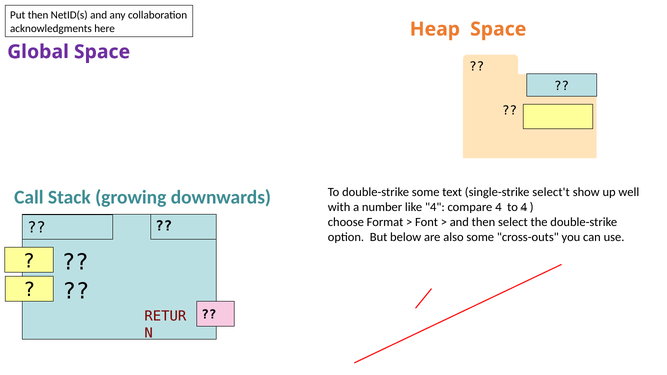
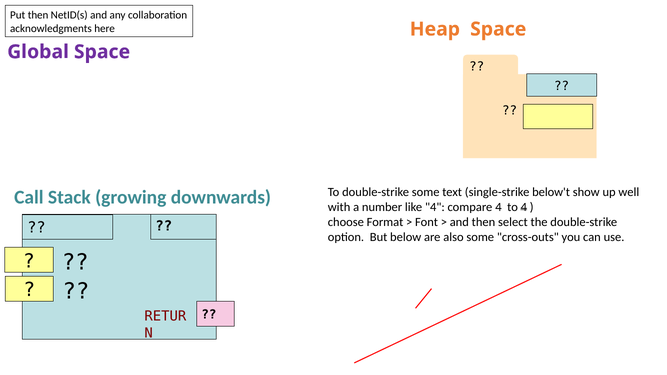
select't: select't -> below't
